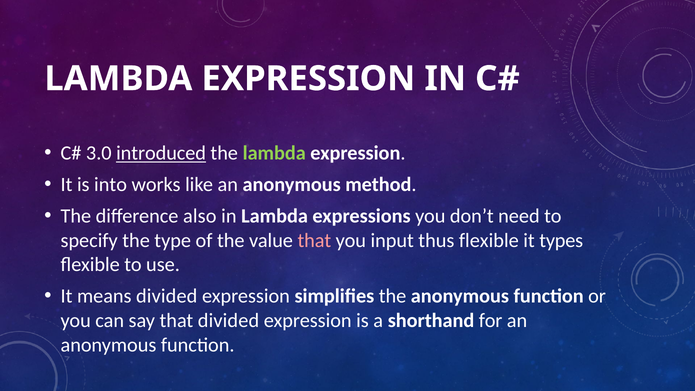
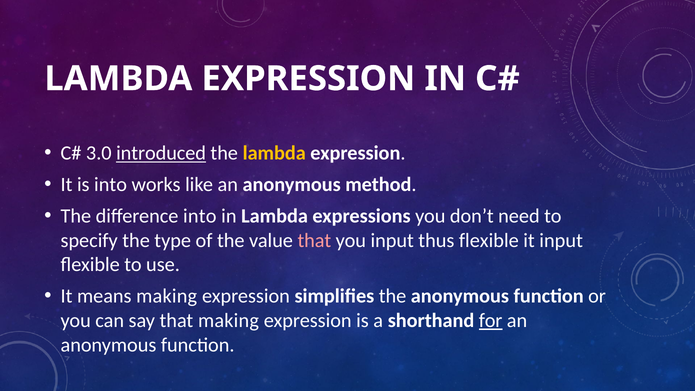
lambda at (274, 153) colour: light green -> yellow
difference also: also -> into
it types: types -> input
means divided: divided -> making
that divided: divided -> making
for underline: none -> present
